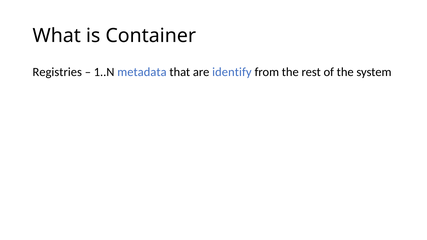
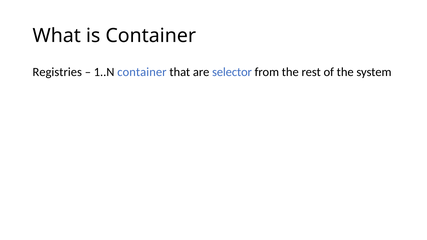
1..N metadata: metadata -> container
identify: identify -> selector
